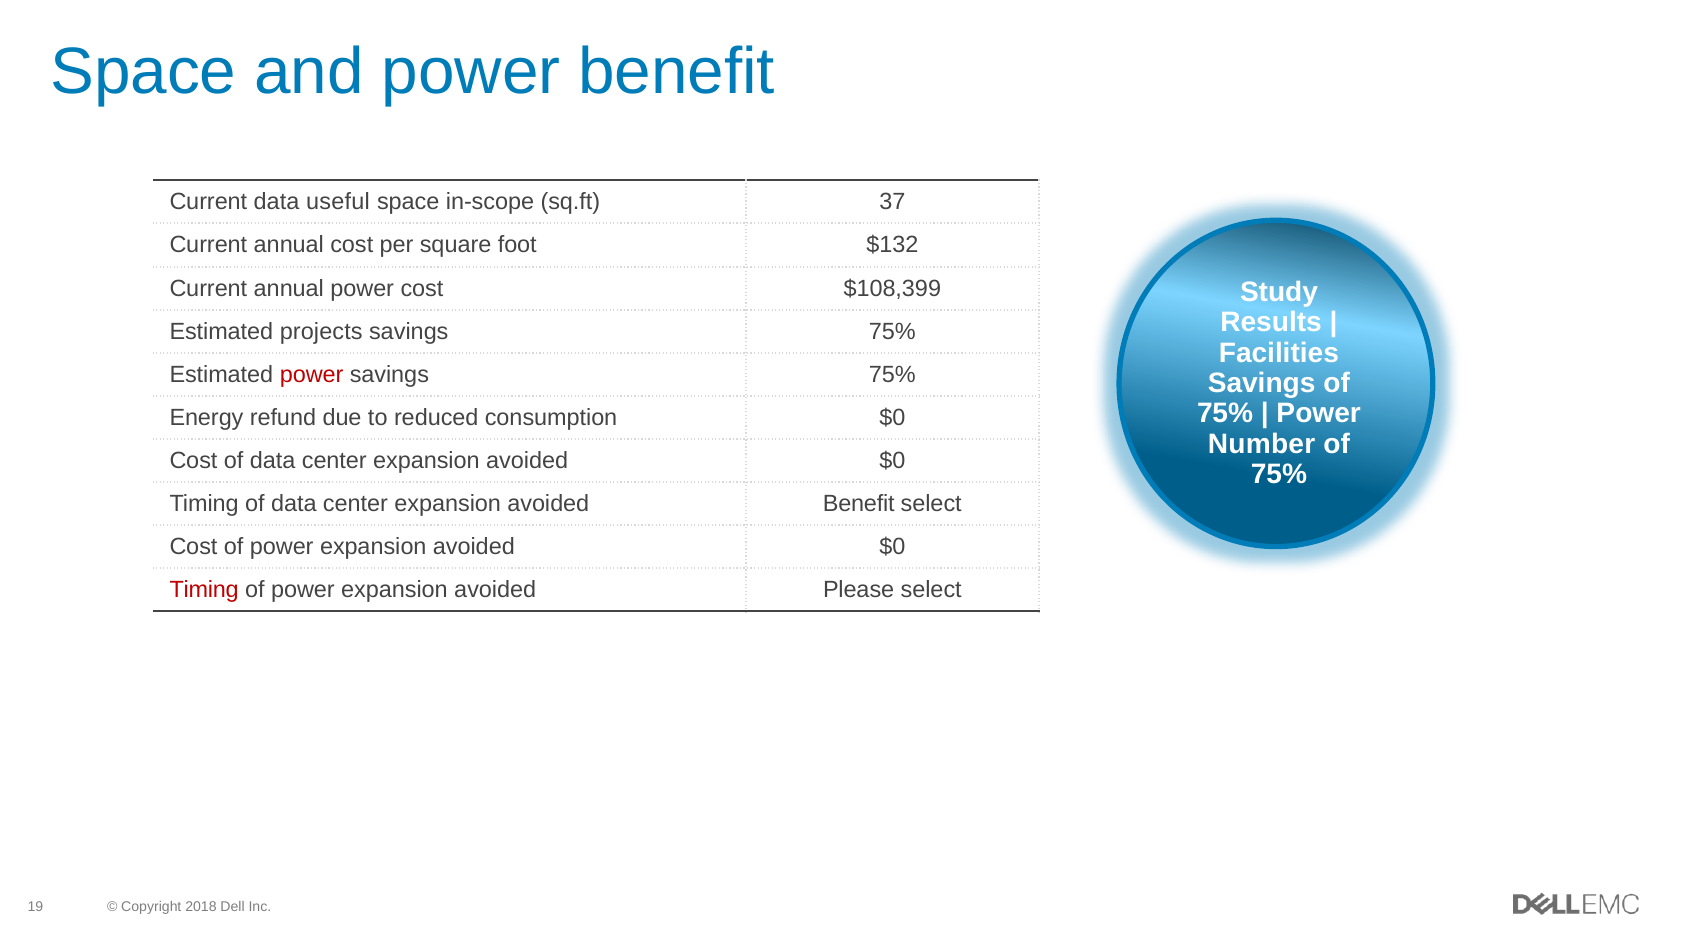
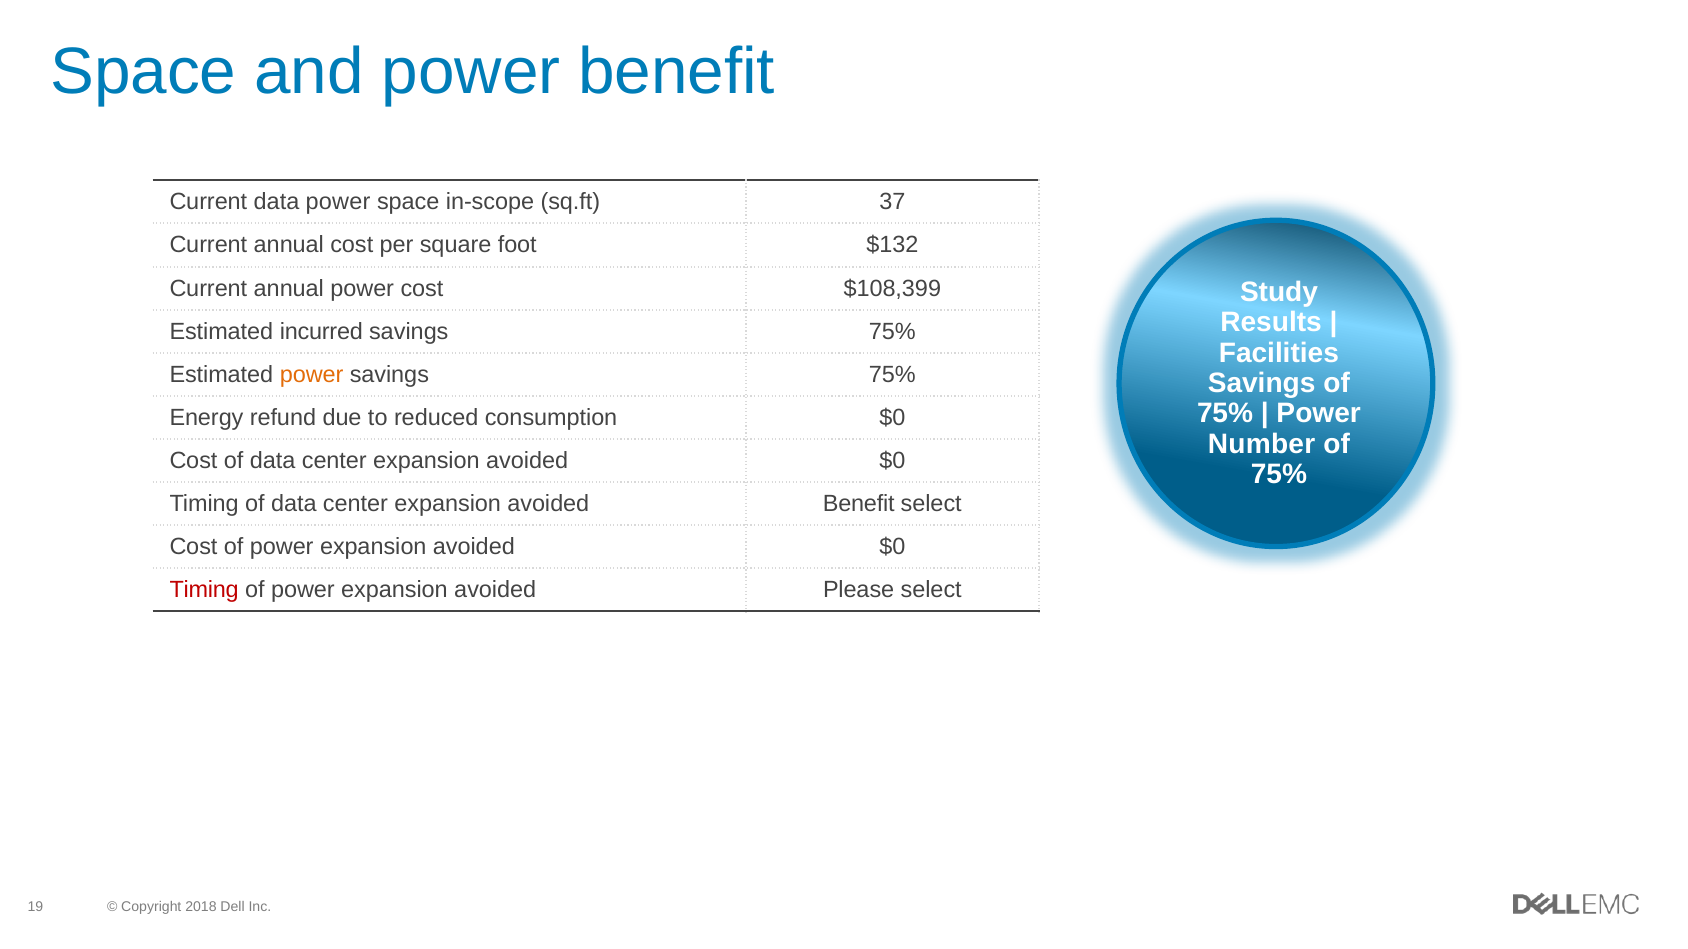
data useful: useful -> power
projects: projects -> incurred
power at (312, 375) colour: red -> orange
